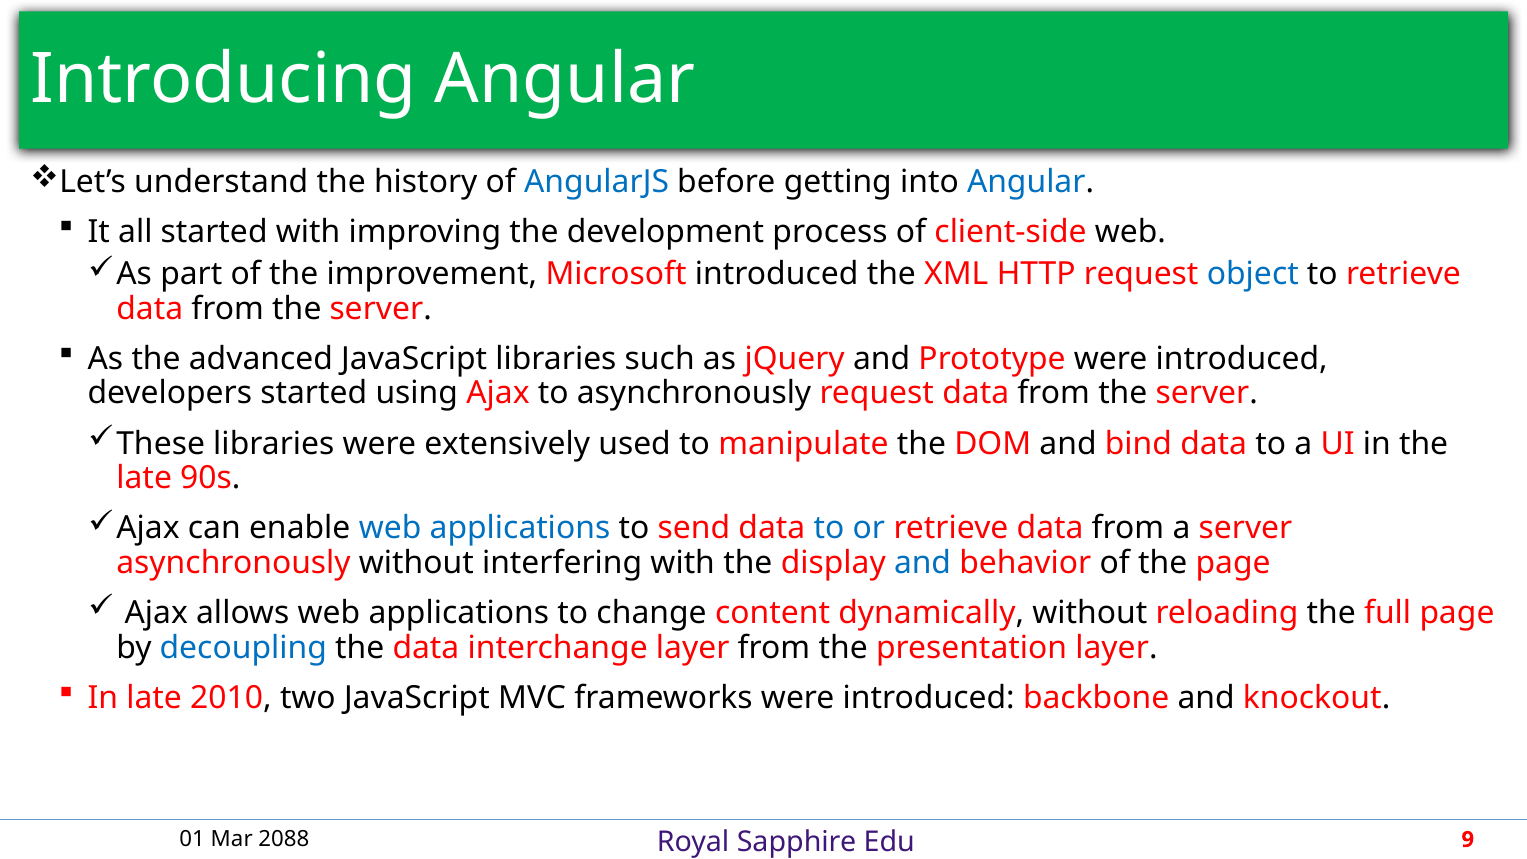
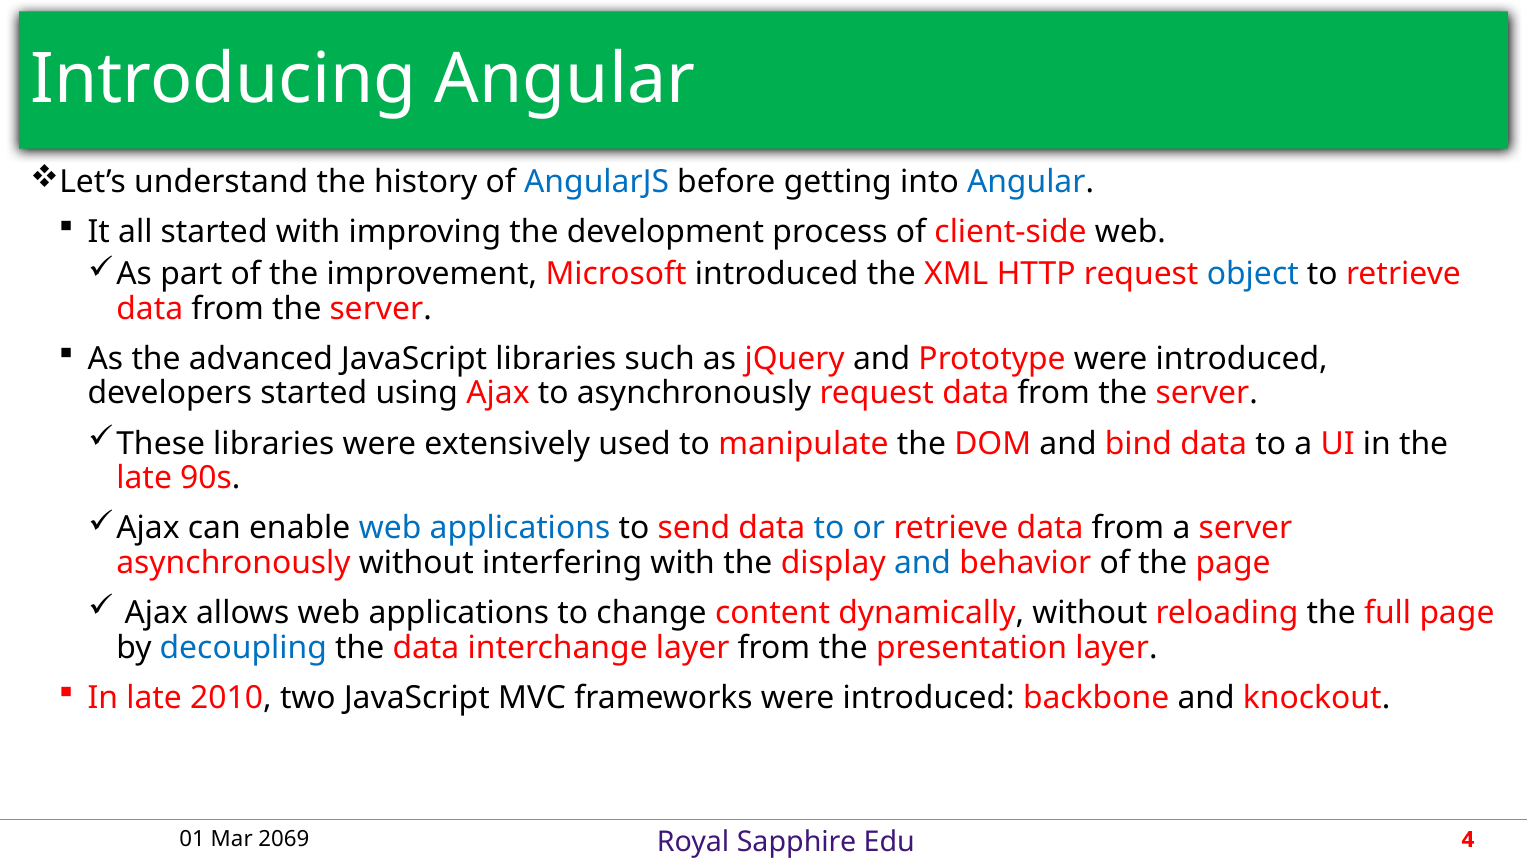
2088: 2088 -> 2069
9: 9 -> 4
